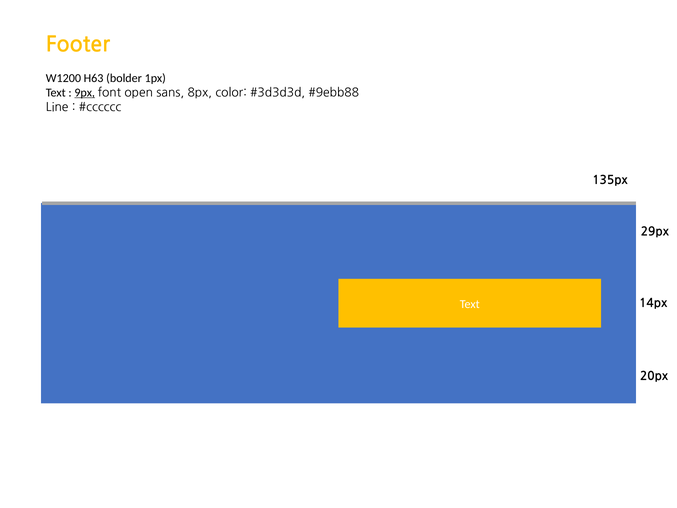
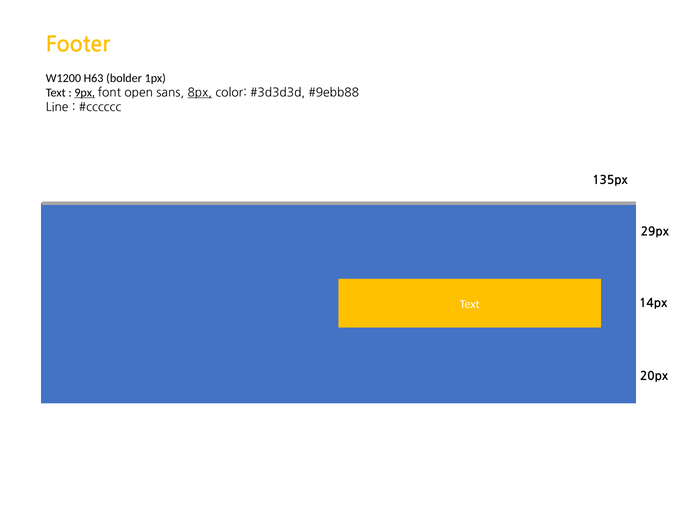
8px underline: none -> present
